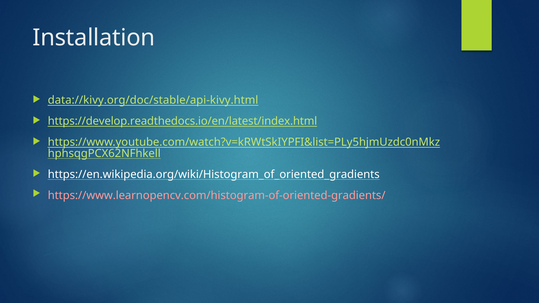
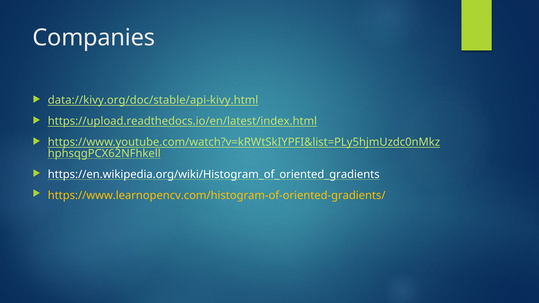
Installation: Installation -> Companies
https://develop.readthedocs.io/en/latest/index.html: https://develop.readthedocs.io/en/latest/index.html -> https://upload.readthedocs.io/en/latest/index.html
https://www.learnopencv.com/histogram-of-oriented-gradients/ colour: pink -> yellow
